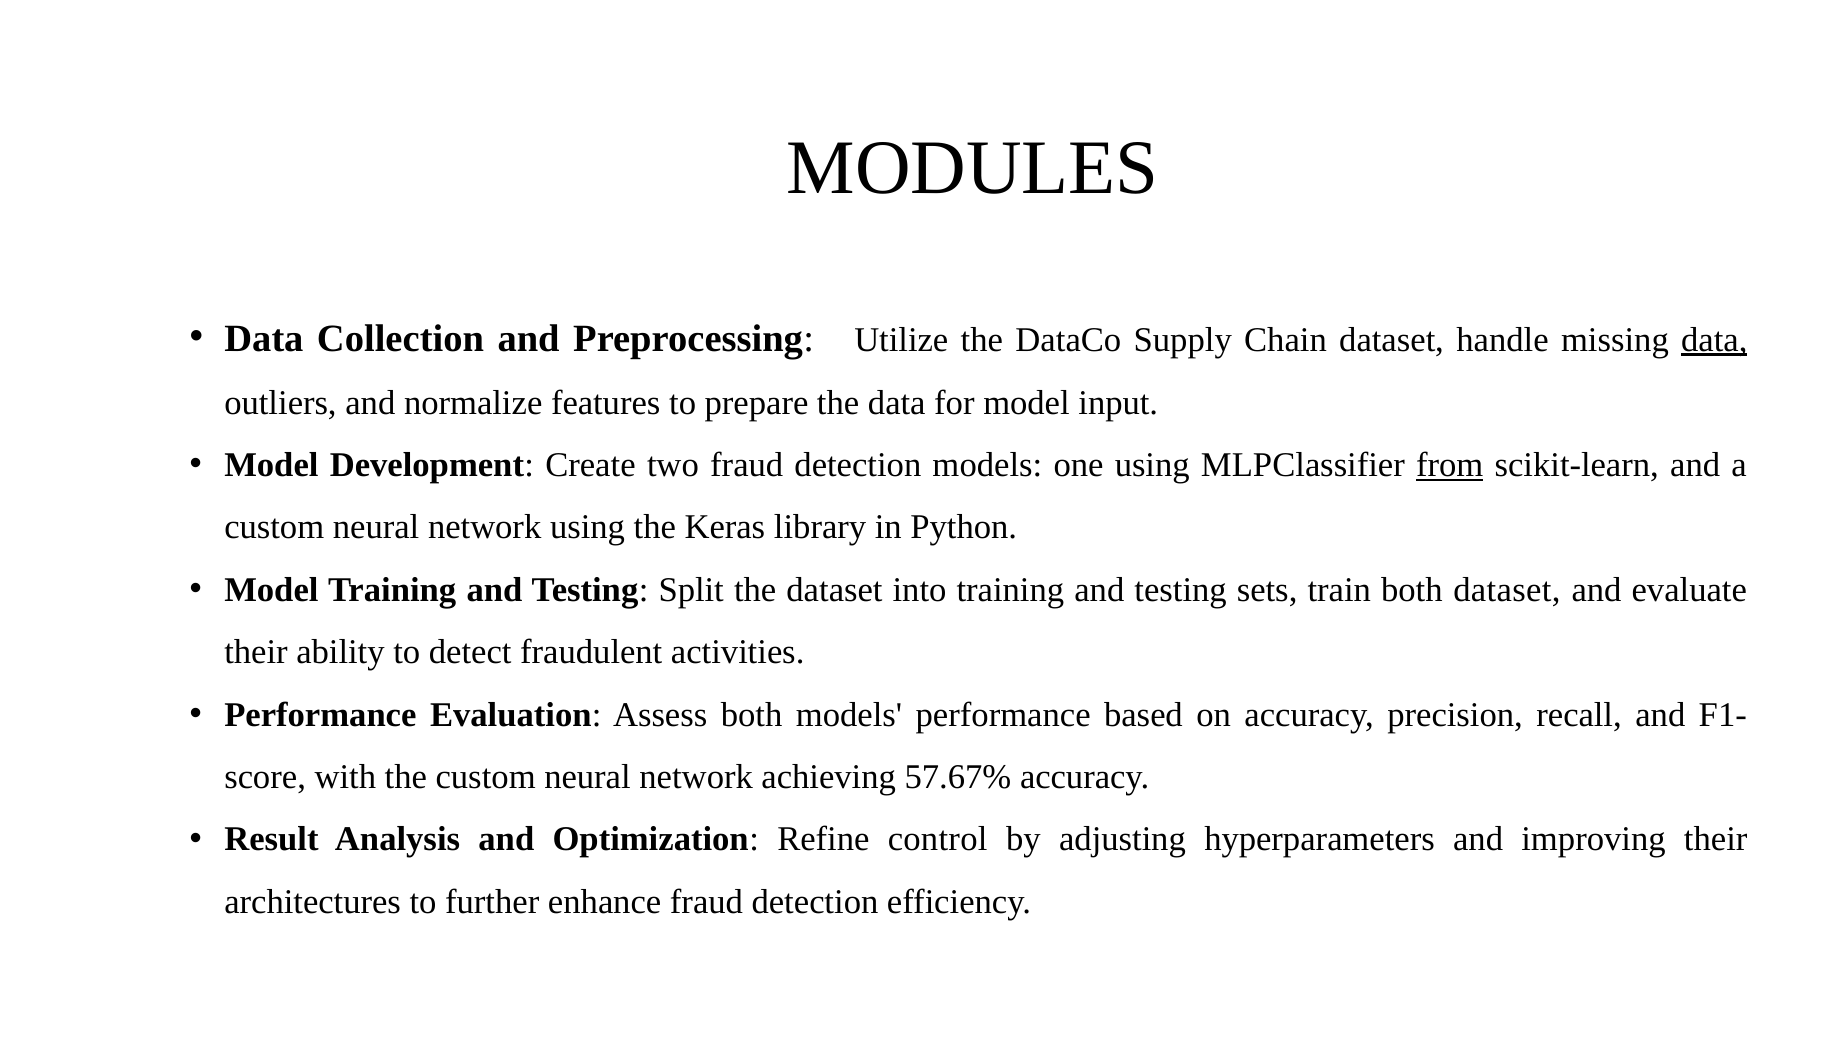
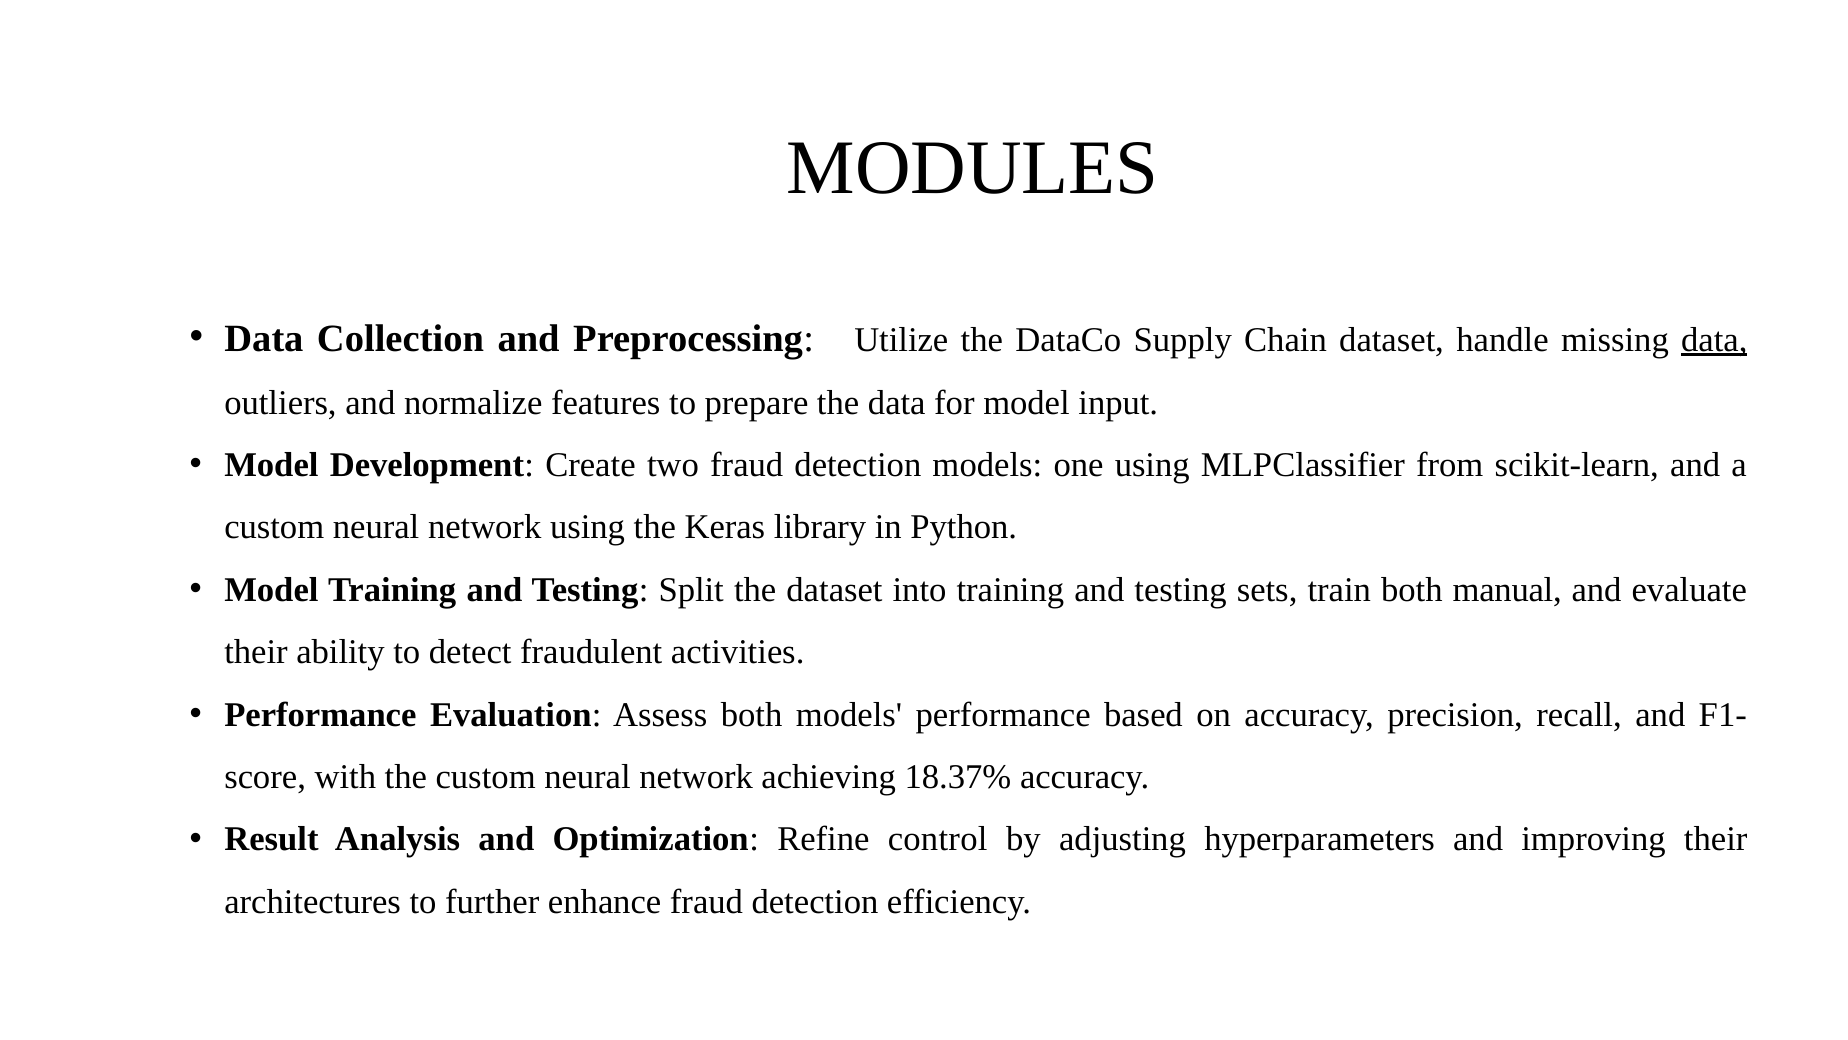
from underline: present -> none
both dataset: dataset -> manual
57.67%: 57.67% -> 18.37%
